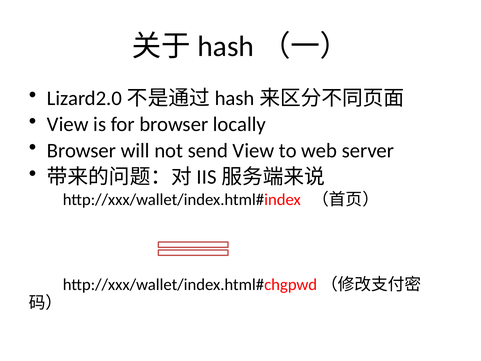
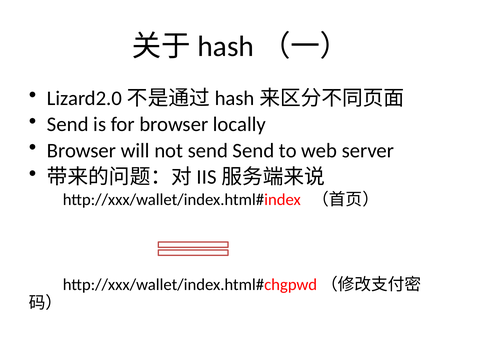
View at (68, 124): View -> Send
send View: View -> Send
